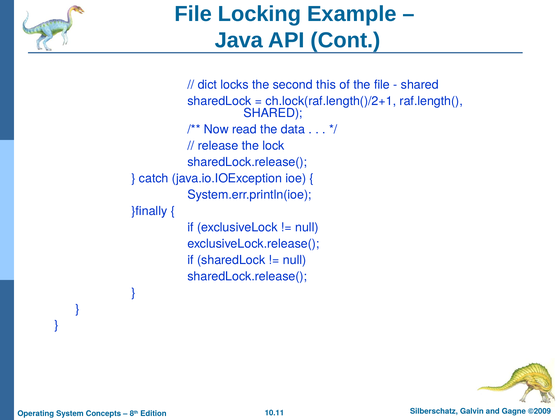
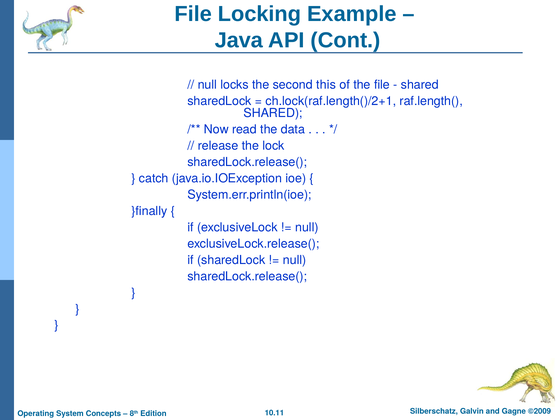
dict at (207, 85): dict -> null
